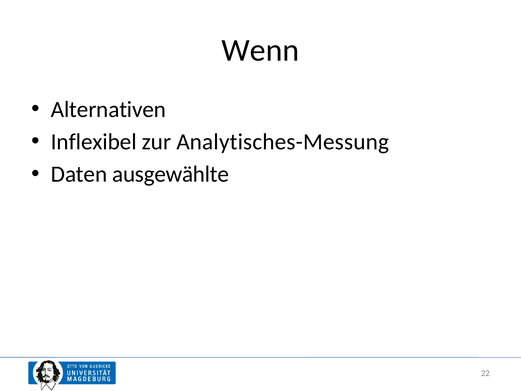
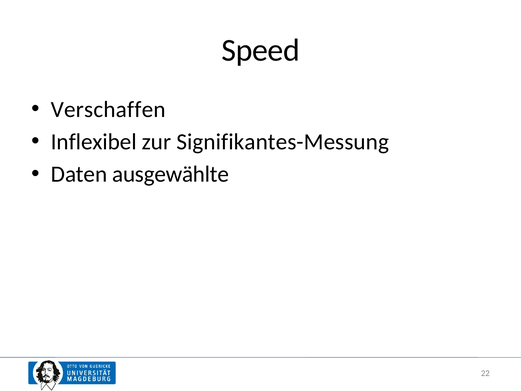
Wenn: Wenn -> Speed
Alternativen: Alternativen -> Verschaffen
Analytisches-Messung: Analytisches-Messung -> Signifikantes-Messung
